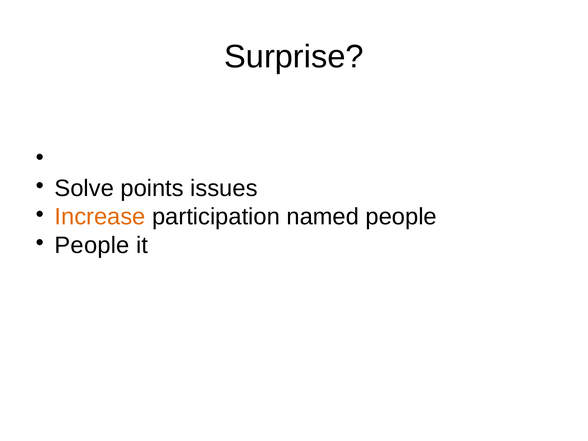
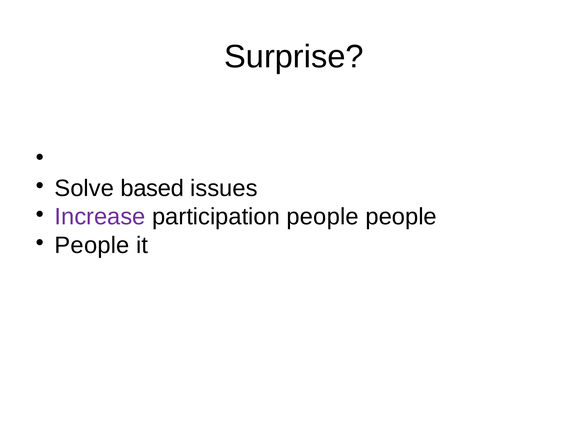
points: points -> based
Increase colour: orange -> purple
participation named: named -> people
